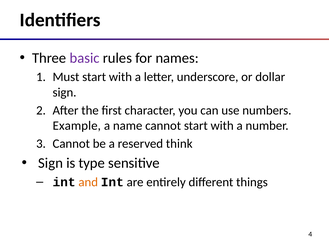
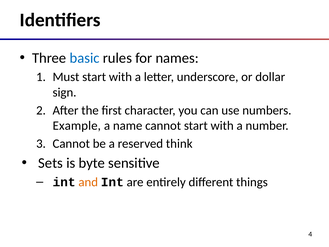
basic colour: purple -> blue
Sign at (51, 163): Sign -> Sets
type: type -> byte
